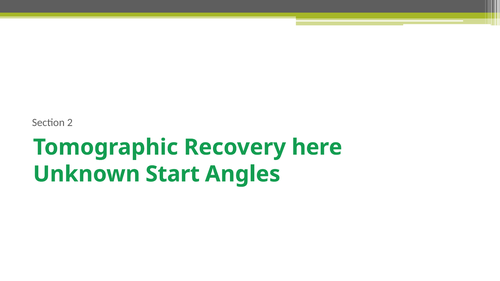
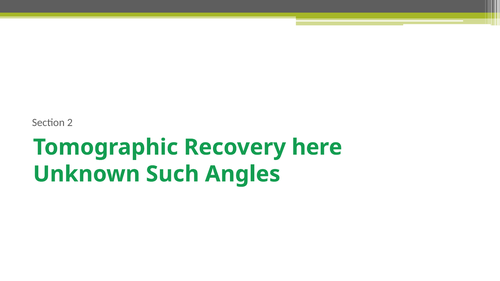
Start: Start -> Such
